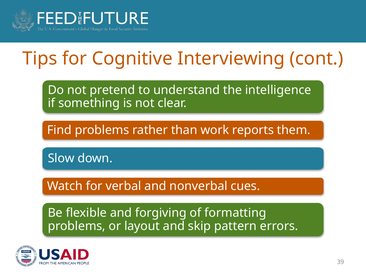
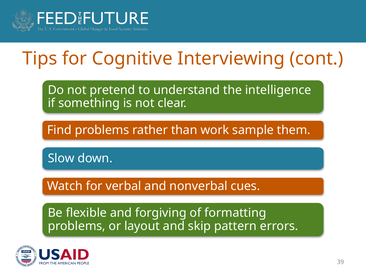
reports: reports -> sample
